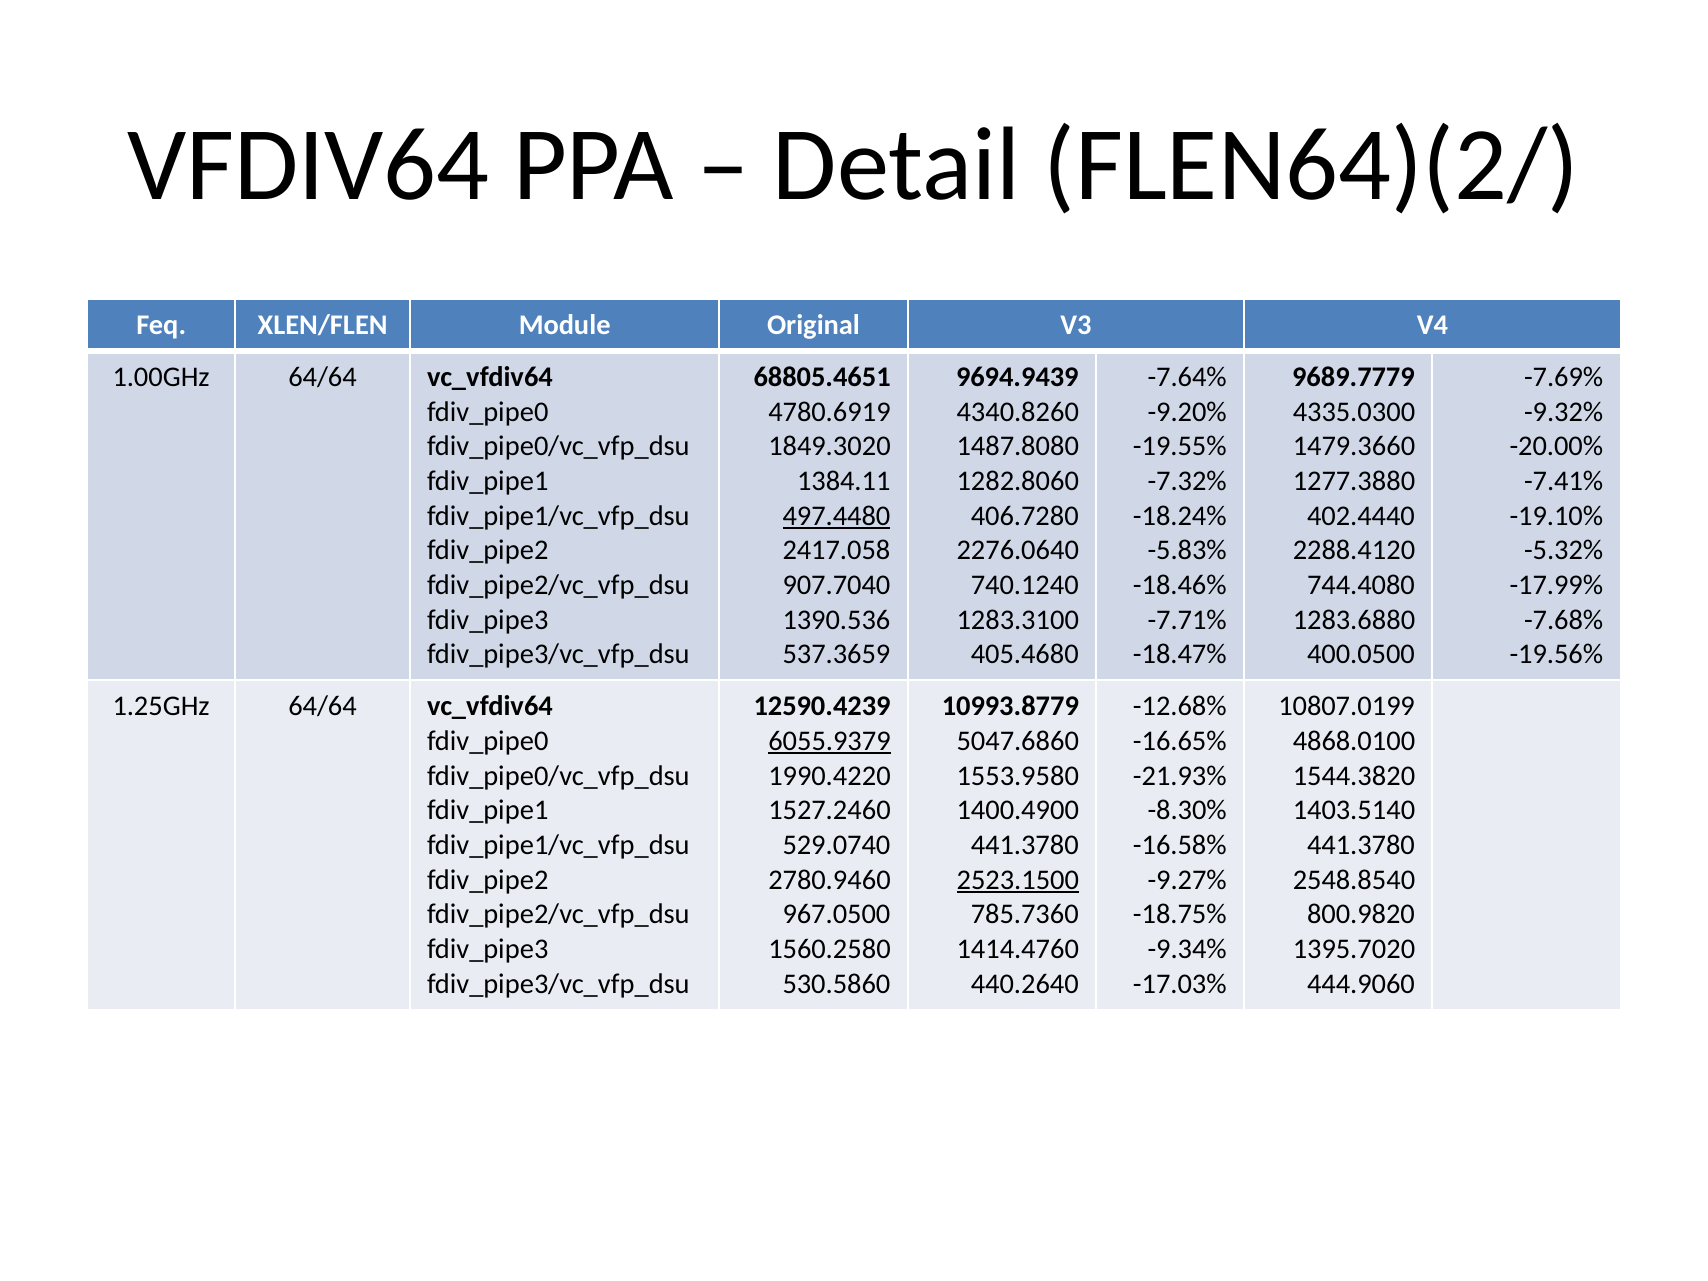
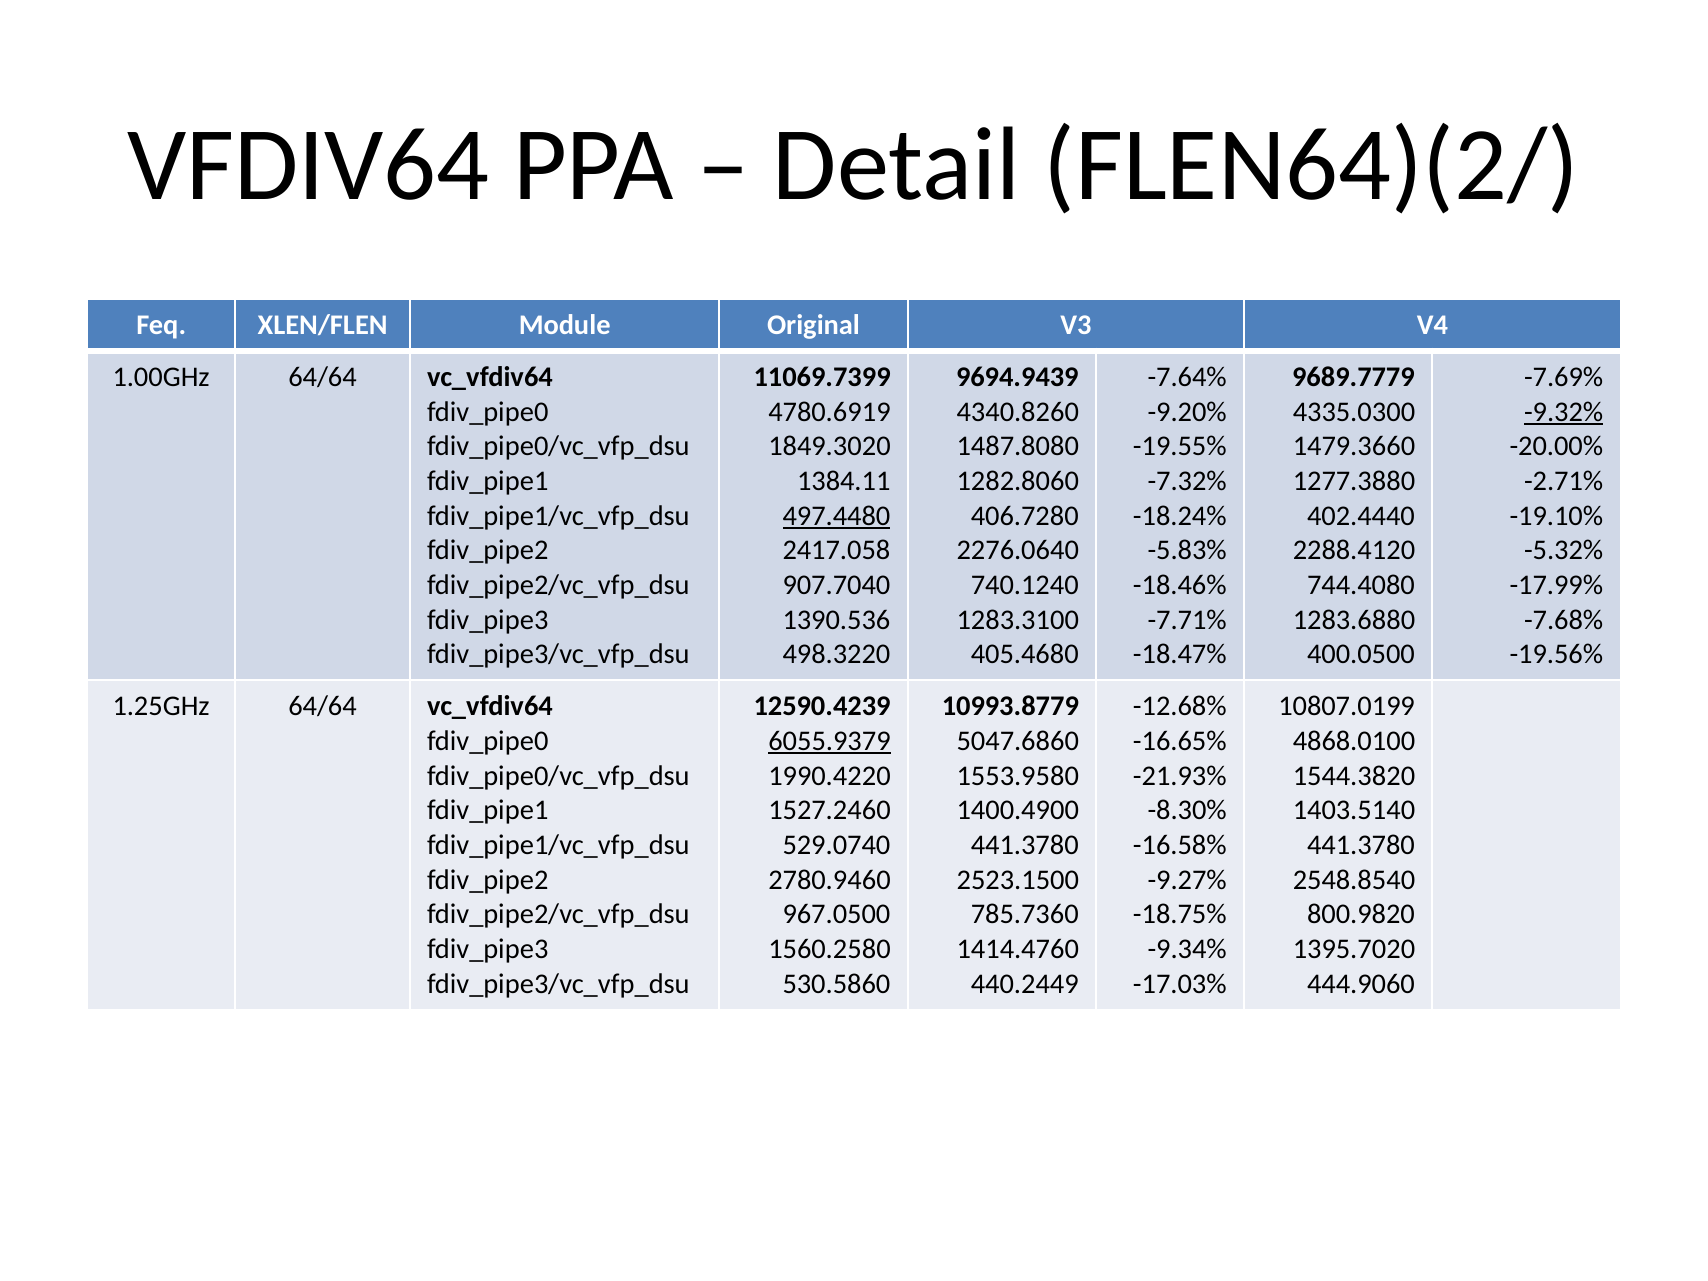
68805.4651: 68805.4651 -> 11069.7399
-9.32% underline: none -> present
-7.41%: -7.41% -> -2.71%
537.3659: 537.3659 -> 498.3220
2523.1500 underline: present -> none
440.2640: 440.2640 -> 440.2449
